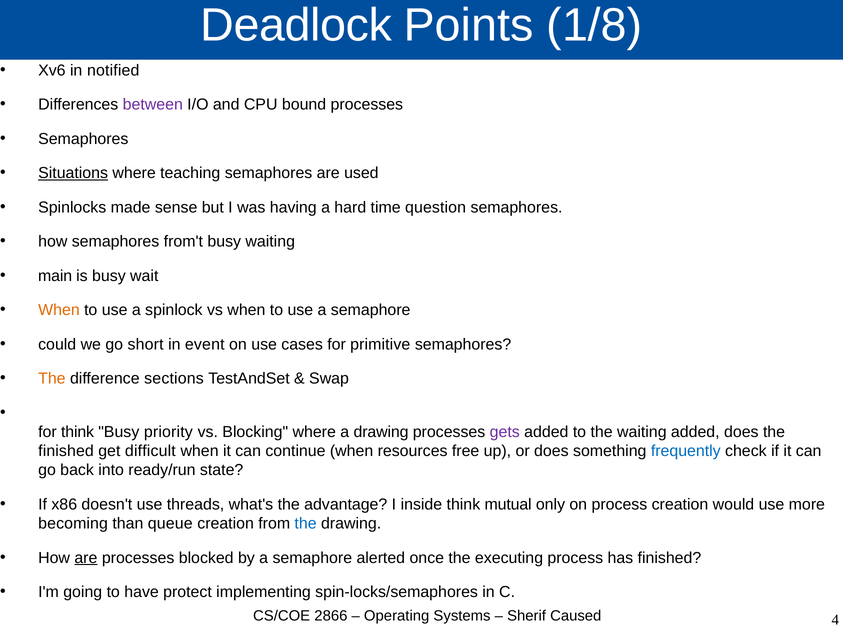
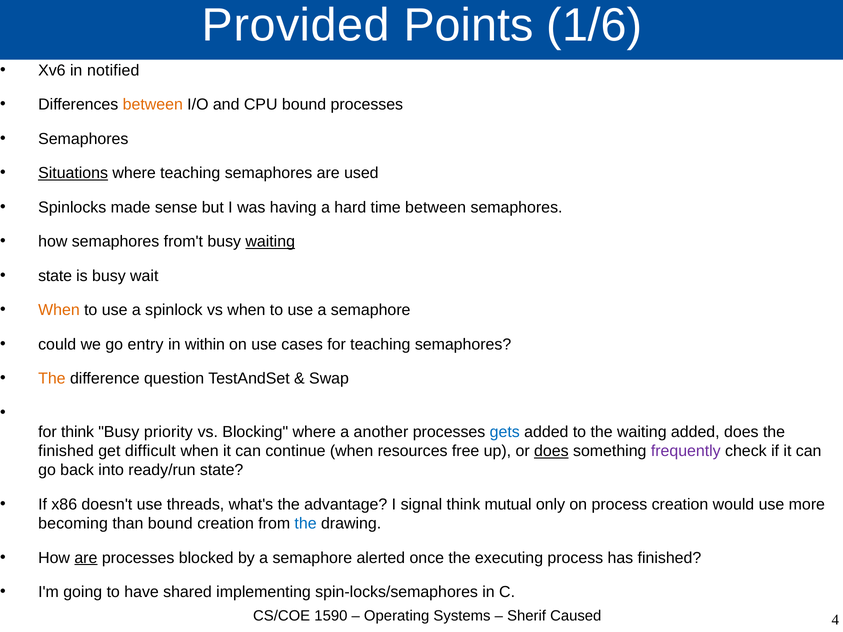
Deadlock: Deadlock -> Provided
1/8: 1/8 -> 1/6
between at (153, 105) colour: purple -> orange
time question: question -> between
waiting at (270, 242) underline: none -> present
main at (55, 276): main -> state
short: short -> entry
event: event -> within
for primitive: primitive -> teaching
sections: sections -> question
a drawing: drawing -> another
gets colour: purple -> blue
does at (551, 451) underline: none -> present
frequently colour: blue -> purple
inside: inside -> signal
than queue: queue -> bound
protect: protect -> shared
2866: 2866 -> 1590
